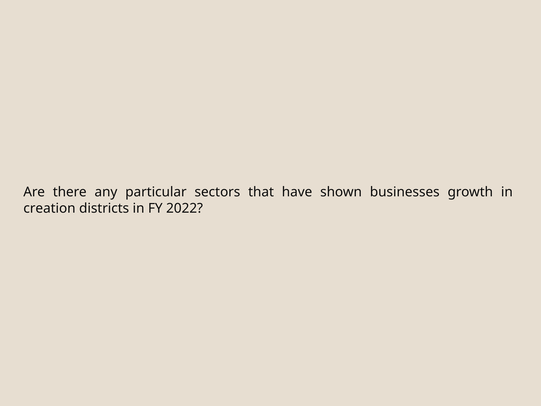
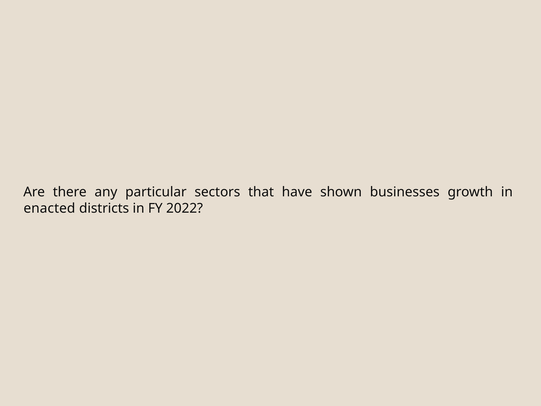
creation: creation -> enacted
